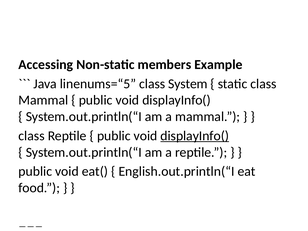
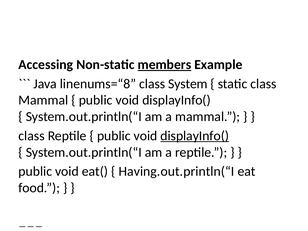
members at (164, 65) underline: none -> present
linenums=“5: linenums=“5 -> linenums=“8
English.out.println(“I: English.out.println(“I -> Having.out.println(“I
